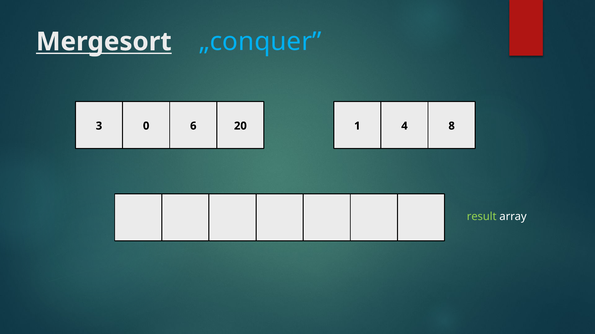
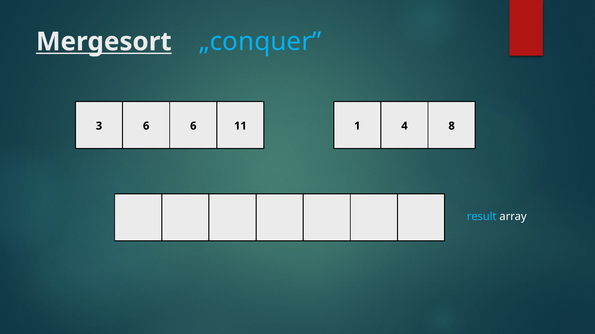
3 0: 0 -> 6
20: 20 -> 11
result colour: light green -> light blue
